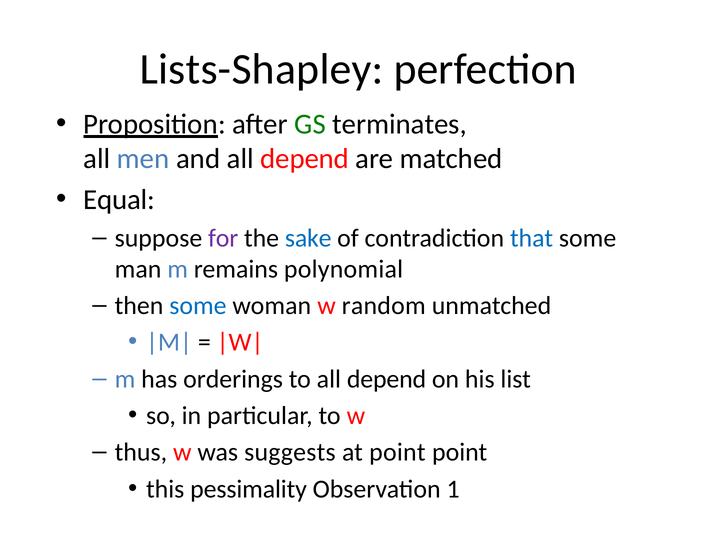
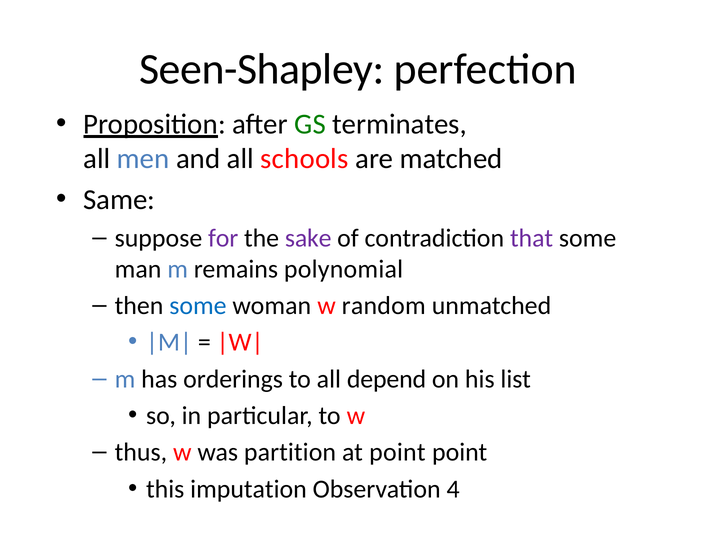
Lists-Shapley: Lists-Shapley -> Seen-Shapley
and all depend: depend -> schools
Equal: Equal -> Same
sake colour: blue -> purple
that colour: blue -> purple
suggests: suggests -> partition
pessimality: pessimality -> imputation
1: 1 -> 4
